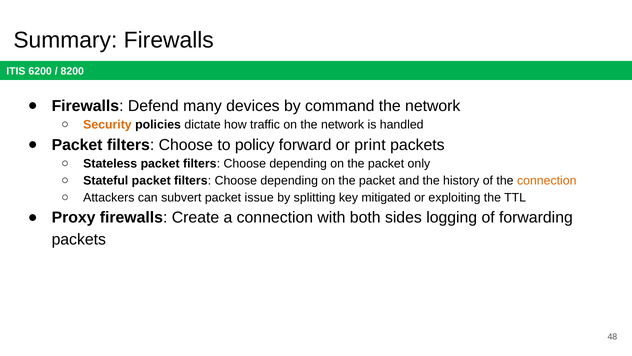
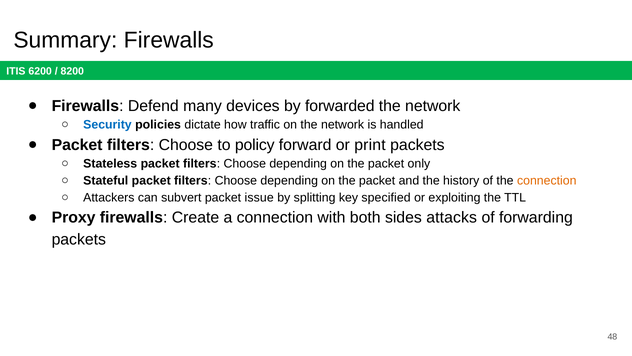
command: command -> forwarded
Security colour: orange -> blue
mitigated: mitigated -> specified
logging: logging -> attacks
